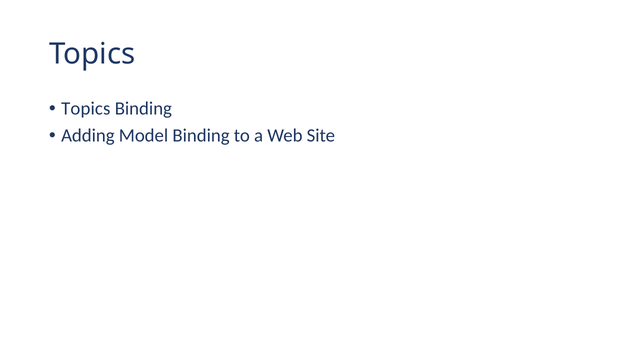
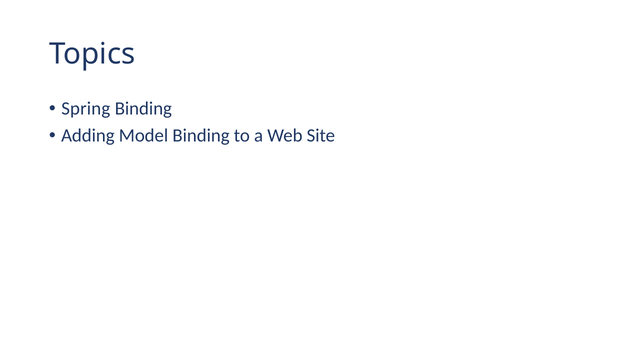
Topics at (86, 109): Topics -> Spring
